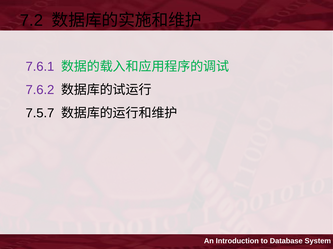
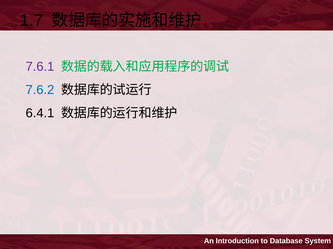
7.2: 7.2 -> 1.7
7.6.2 colour: purple -> blue
7.5.7: 7.5.7 -> 6.4.1
